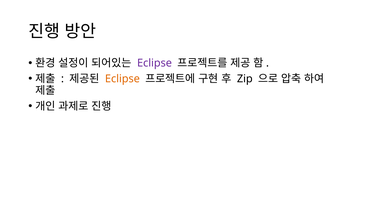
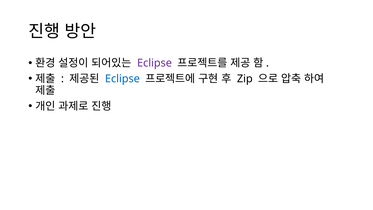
Eclipse at (122, 79) colour: orange -> blue
